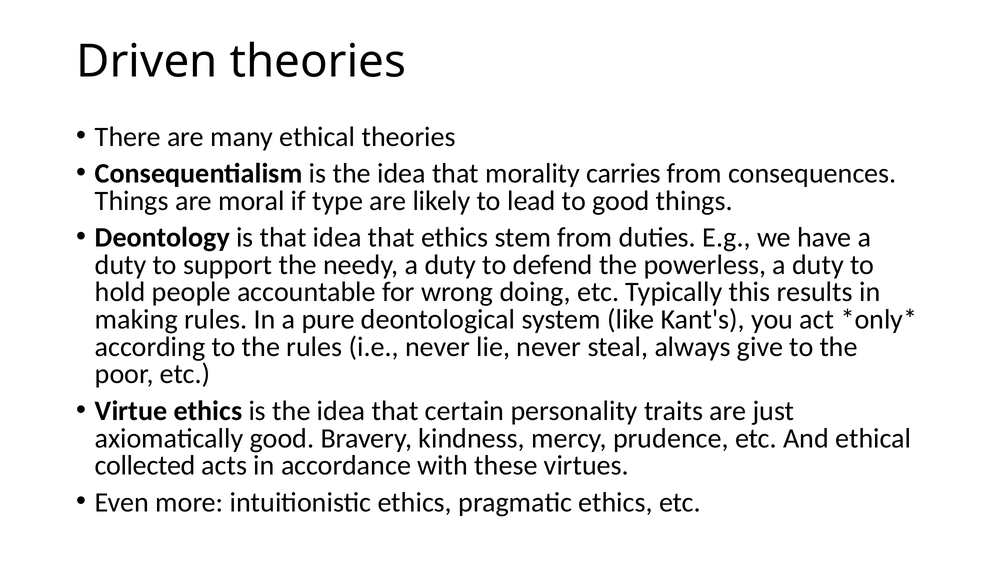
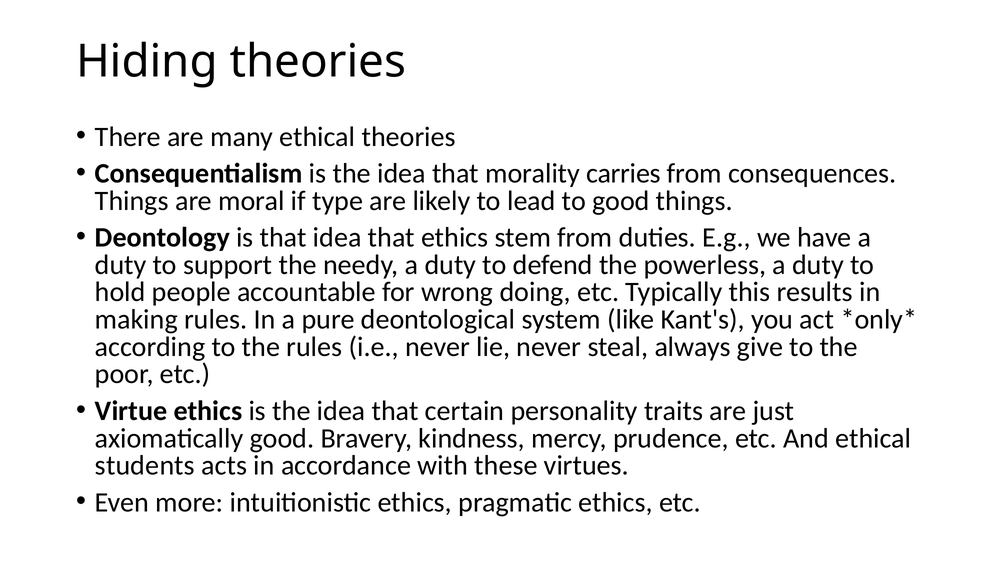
Driven: Driven -> Hiding
collected: collected -> students
